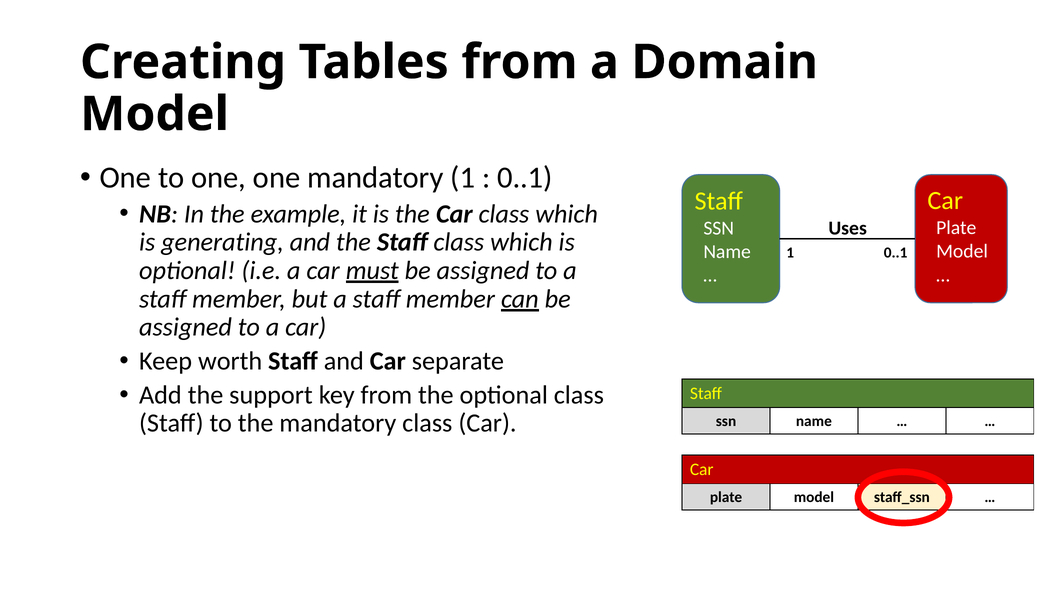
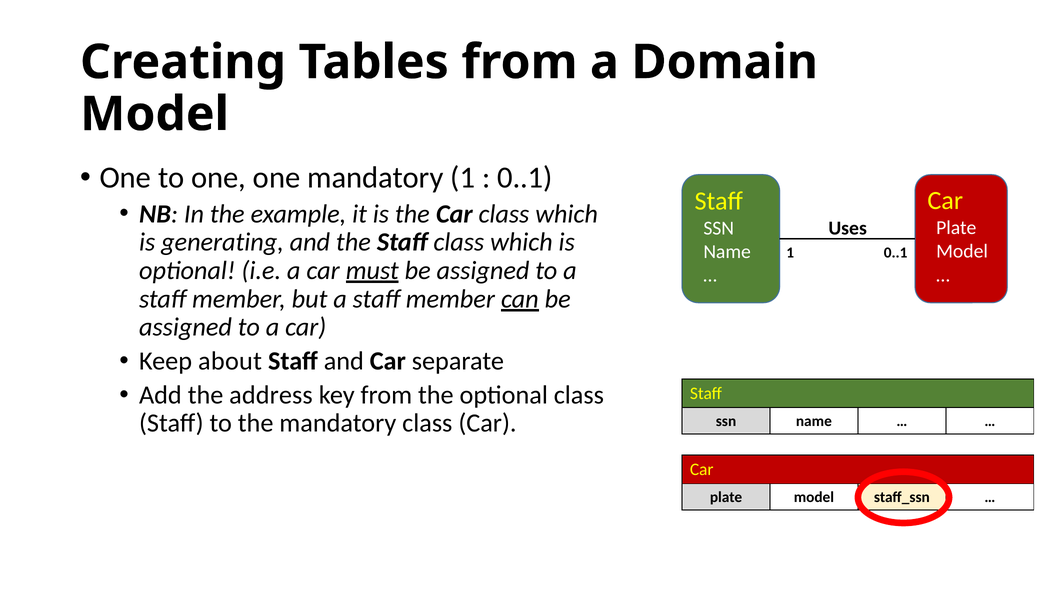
worth: worth -> about
support: support -> address
